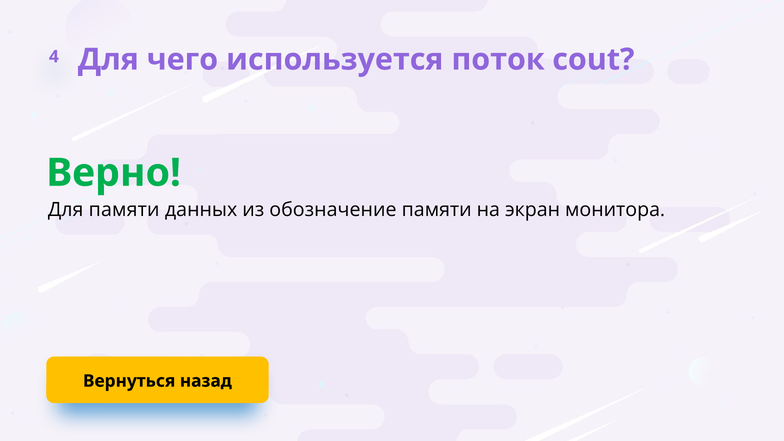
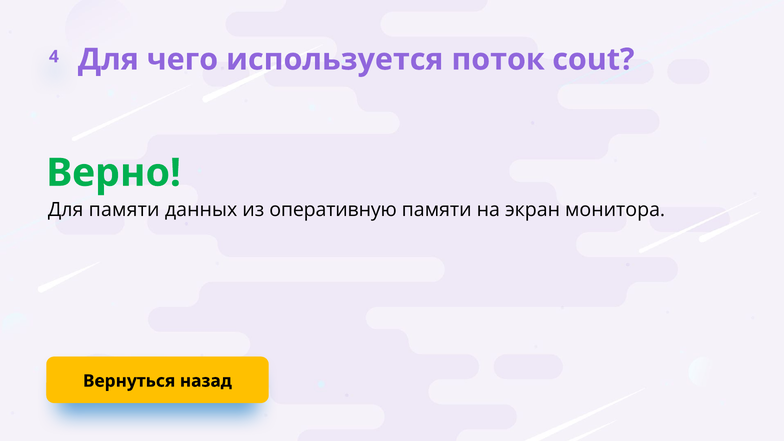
обозначение: обозначение -> оперативную
